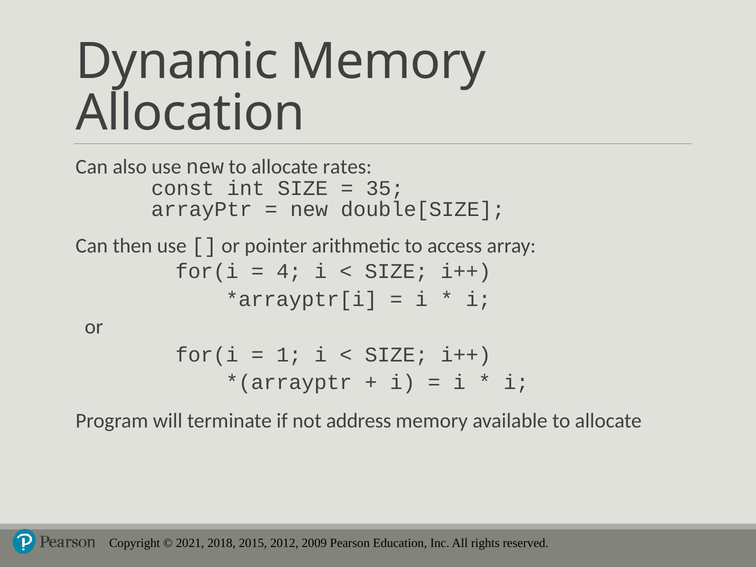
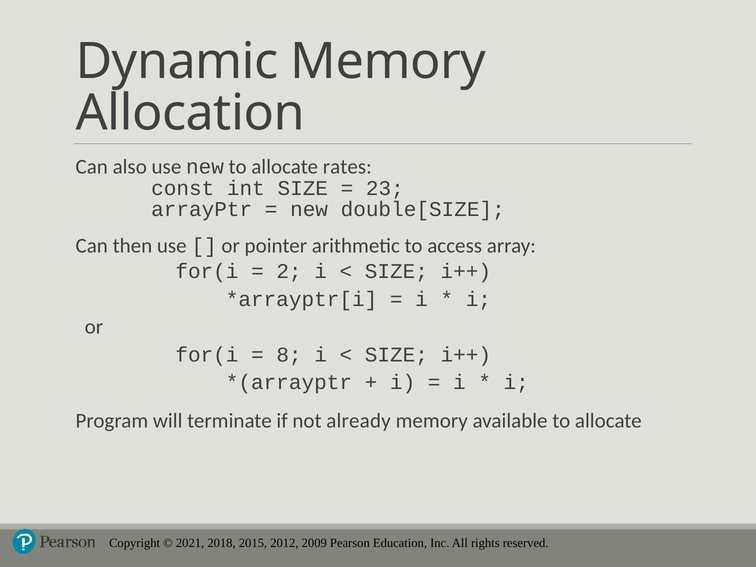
35: 35 -> 23
4: 4 -> 2
1: 1 -> 8
address: address -> already
